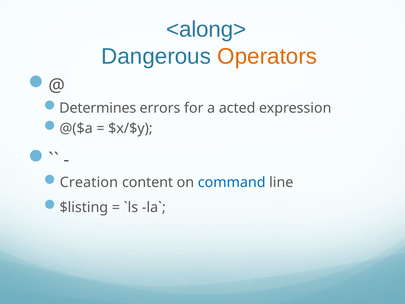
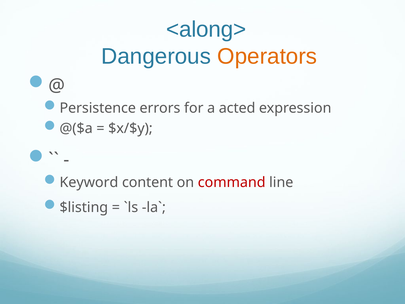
Determines: Determines -> Persistence
Creation: Creation -> Keyword
command colour: blue -> red
